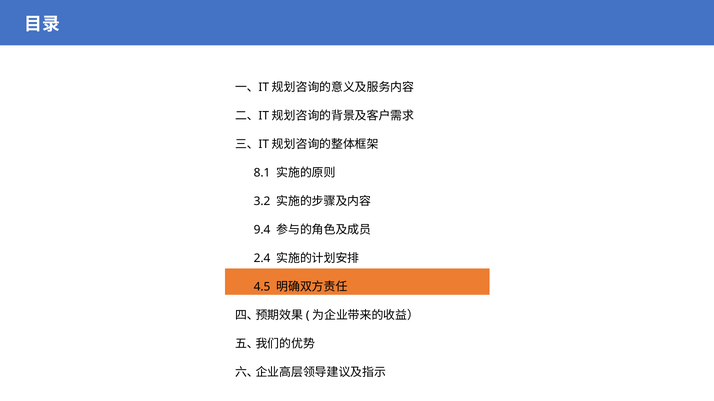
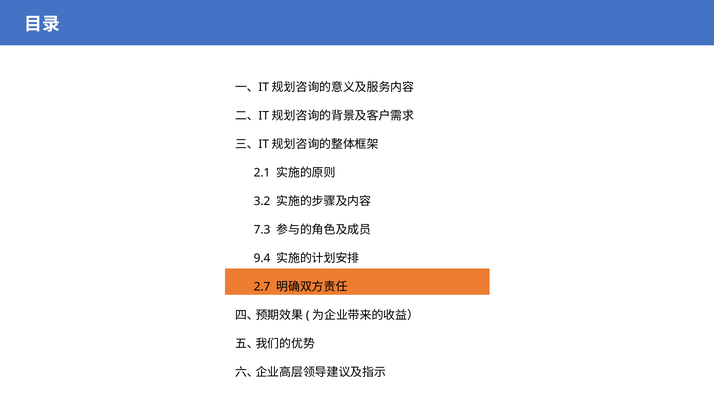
8.1: 8.1 -> 2.1
9.4: 9.4 -> 7.3
2.4: 2.4 -> 9.4
4.5: 4.5 -> 2.7
